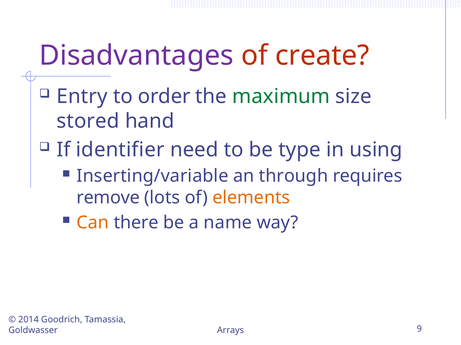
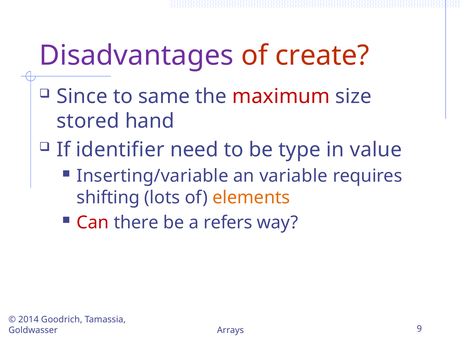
Entry: Entry -> Since
order: order -> same
maximum colour: green -> red
using: using -> value
through: through -> variable
remove: remove -> shifting
Can colour: orange -> red
name: name -> refers
